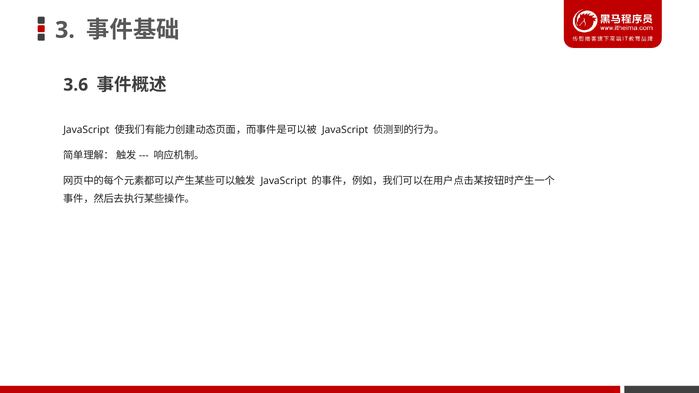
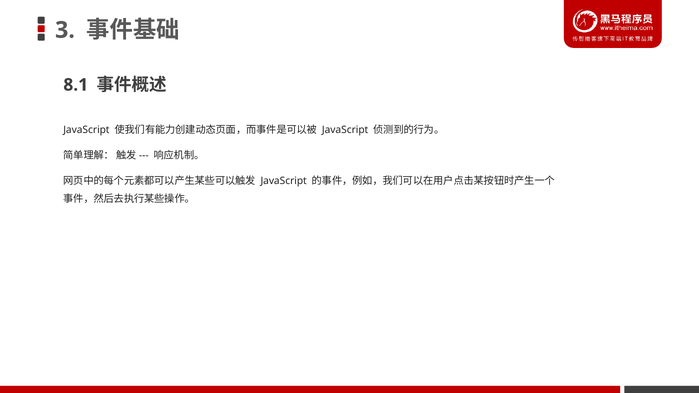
3.6: 3.6 -> 8.1
